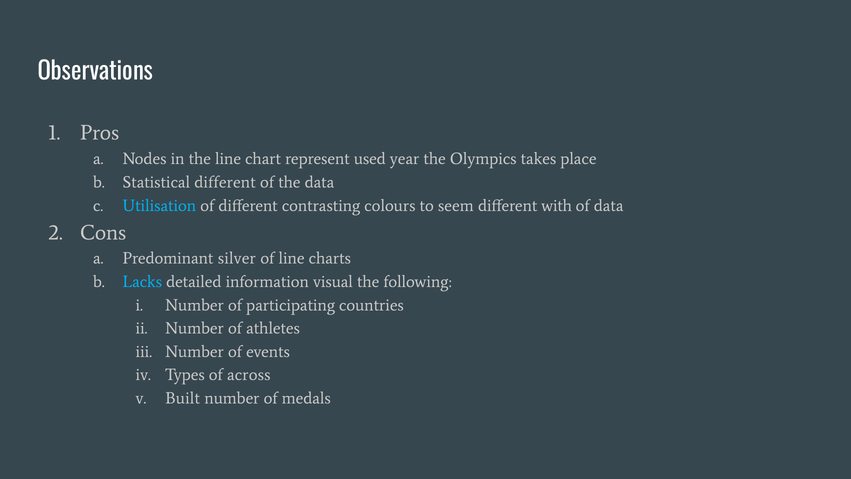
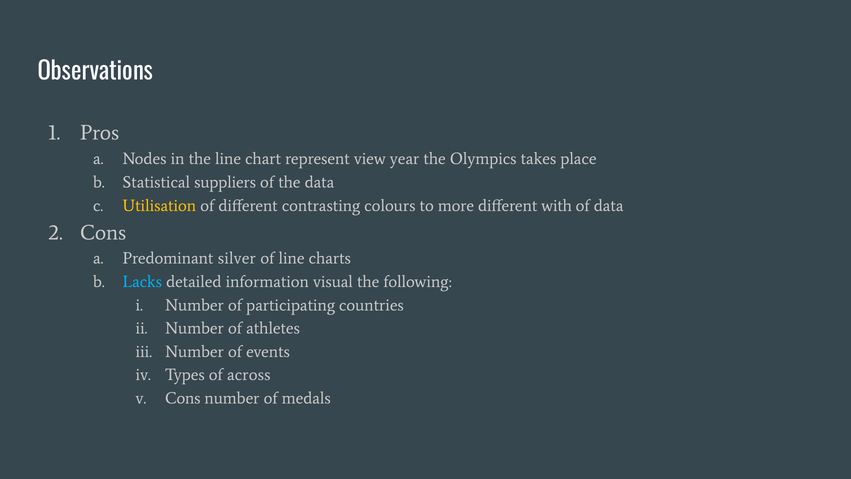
used: used -> view
Statistical different: different -> suppliers
Utilisation colour: light blue -> yellow
seem: seem -> more
Built at (183, 398): Built -> Cons
